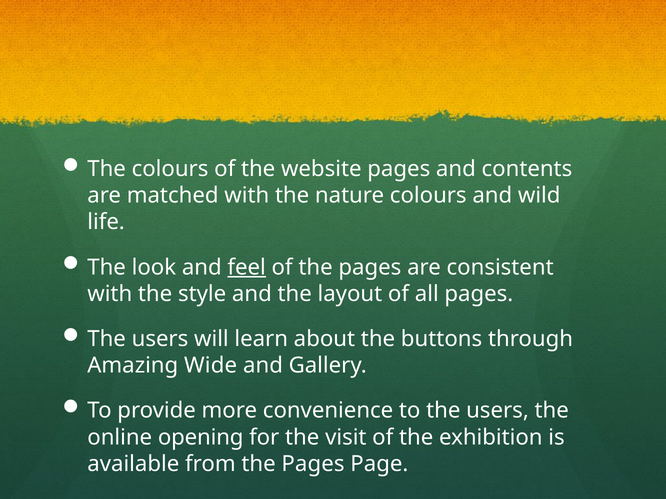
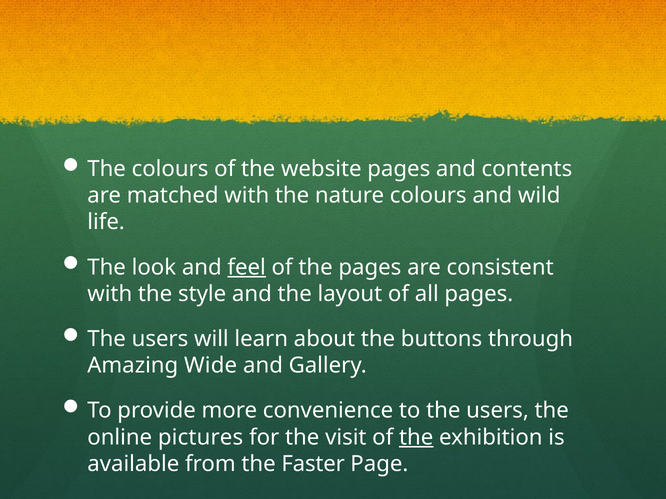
opening: opening -> pictures
the at (416, 438) underline: none -> present
from the Pages: Pages -> Faster
